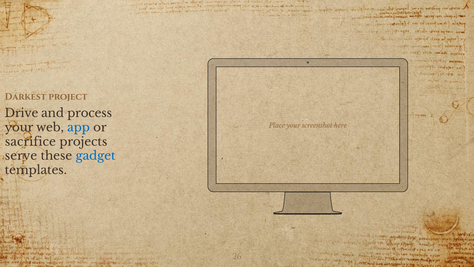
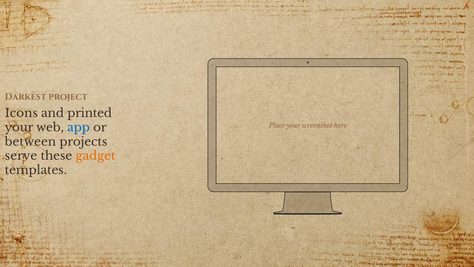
Drive: Drive -> Icons
process: process -> printed
sacrifice: sacrifice -> between
gadget colour: blue -> orange
